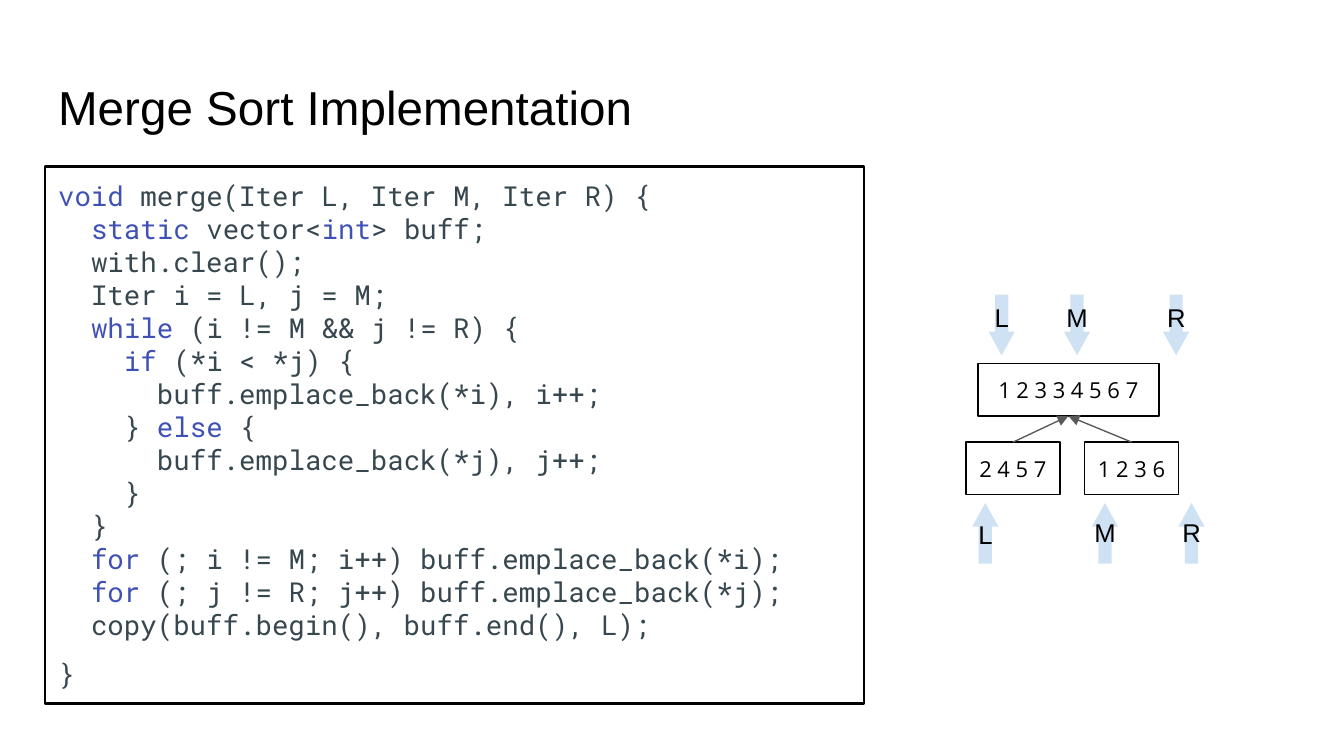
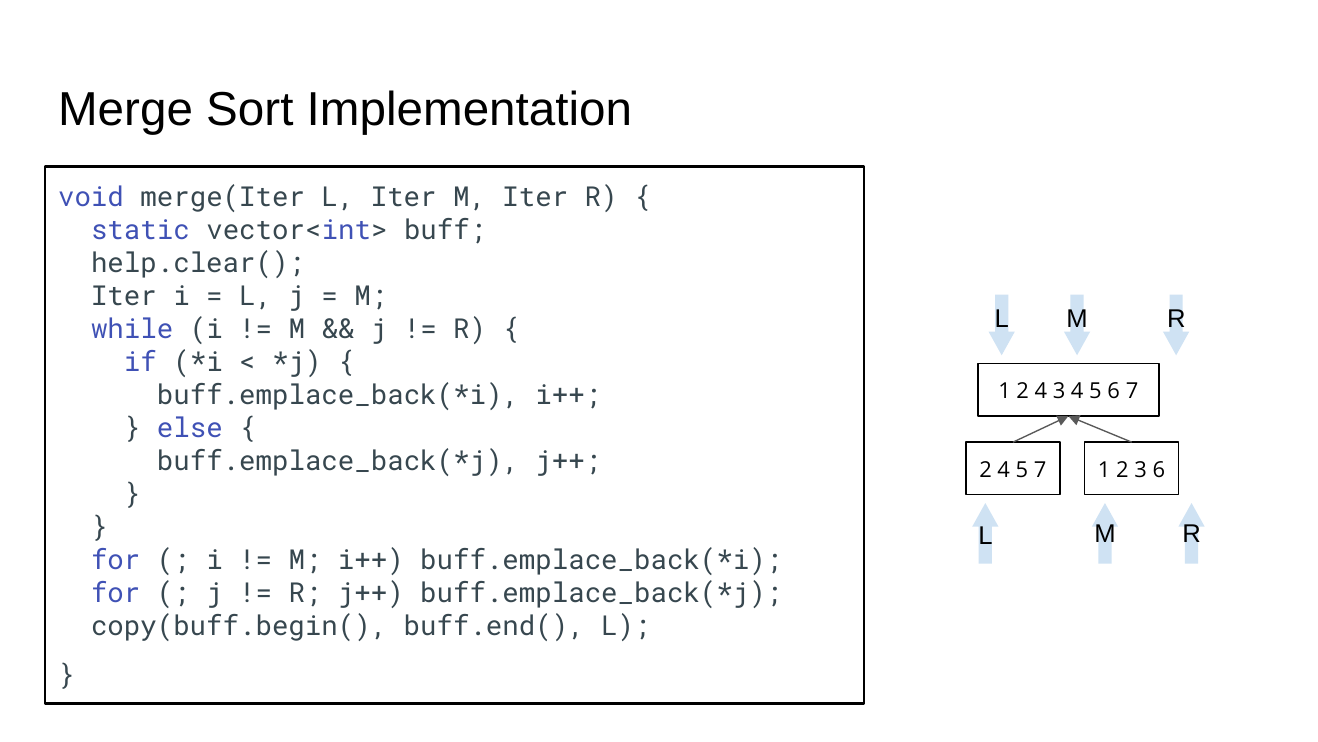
with.clear(: with.clear( -> help.clear(
3 at (1041, 391): 3 -> 4
